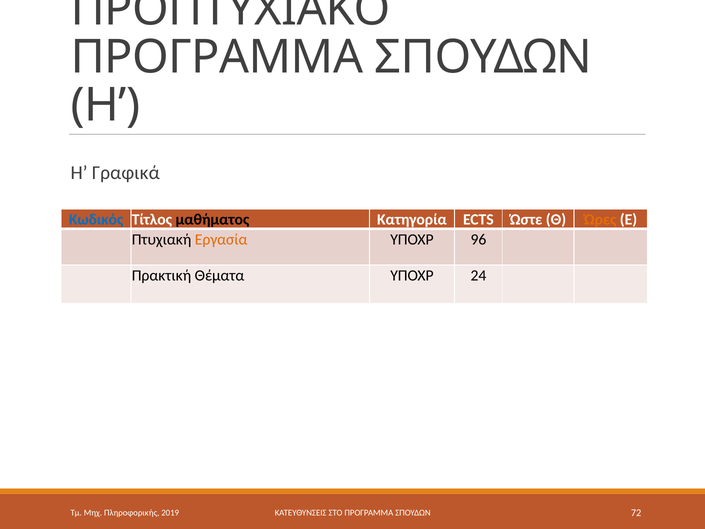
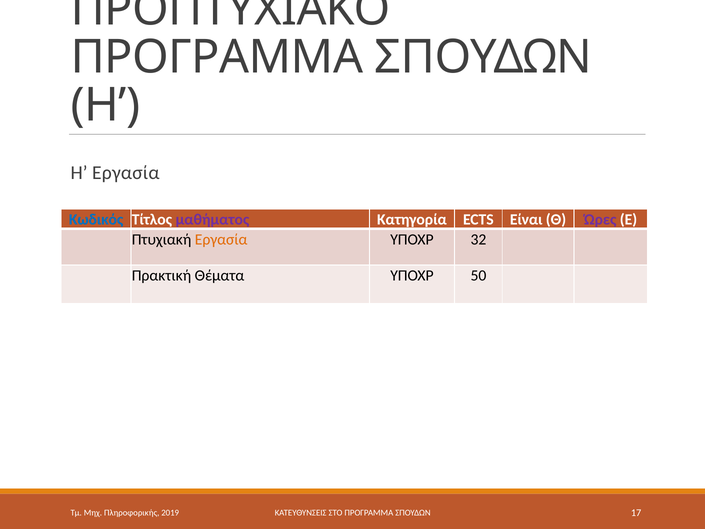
Η Γραφικά: Γραφικά -> Εργασία
μαθήματος colour: black -> purple
Ώστε: Ώστε -> Είναι
Ώρες colour: orange -> purple
96: 96 -> 32
24: 24 -> 50
72: 72 -> 17
